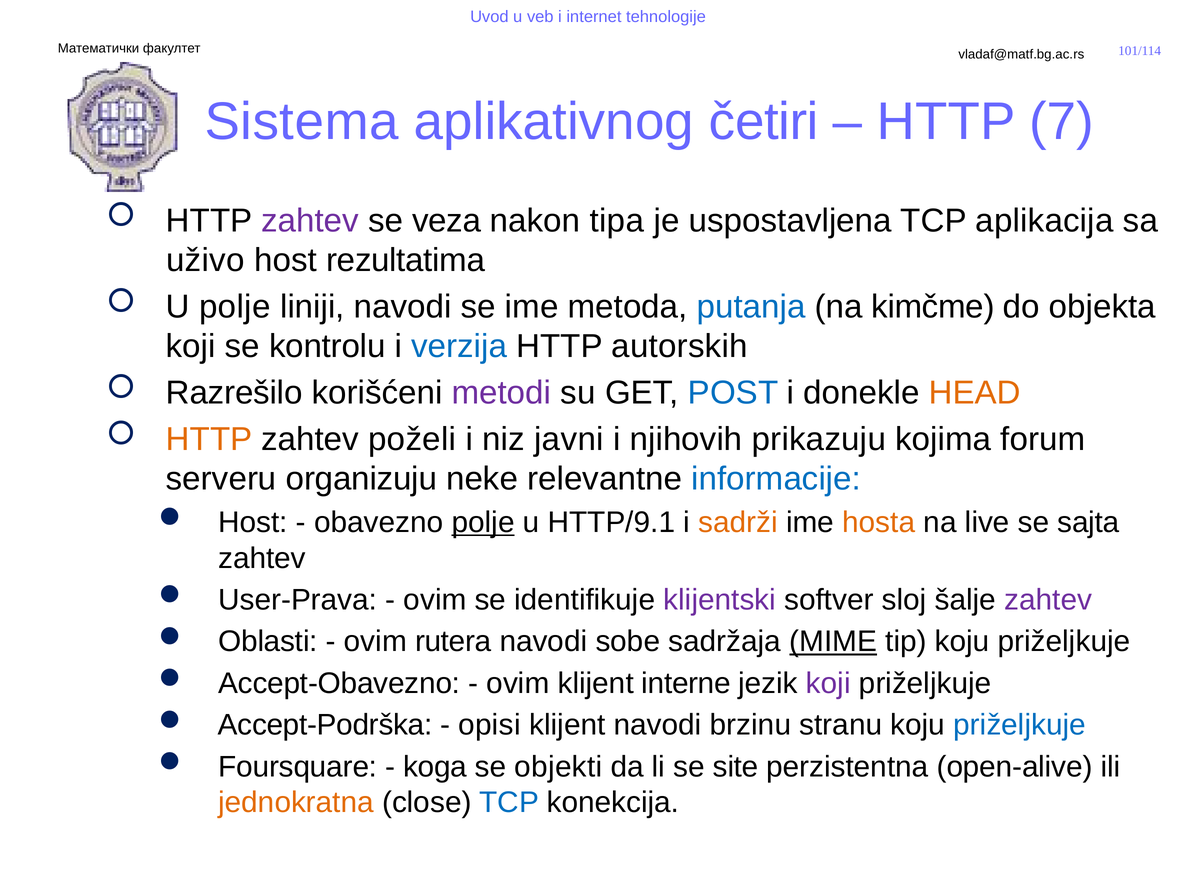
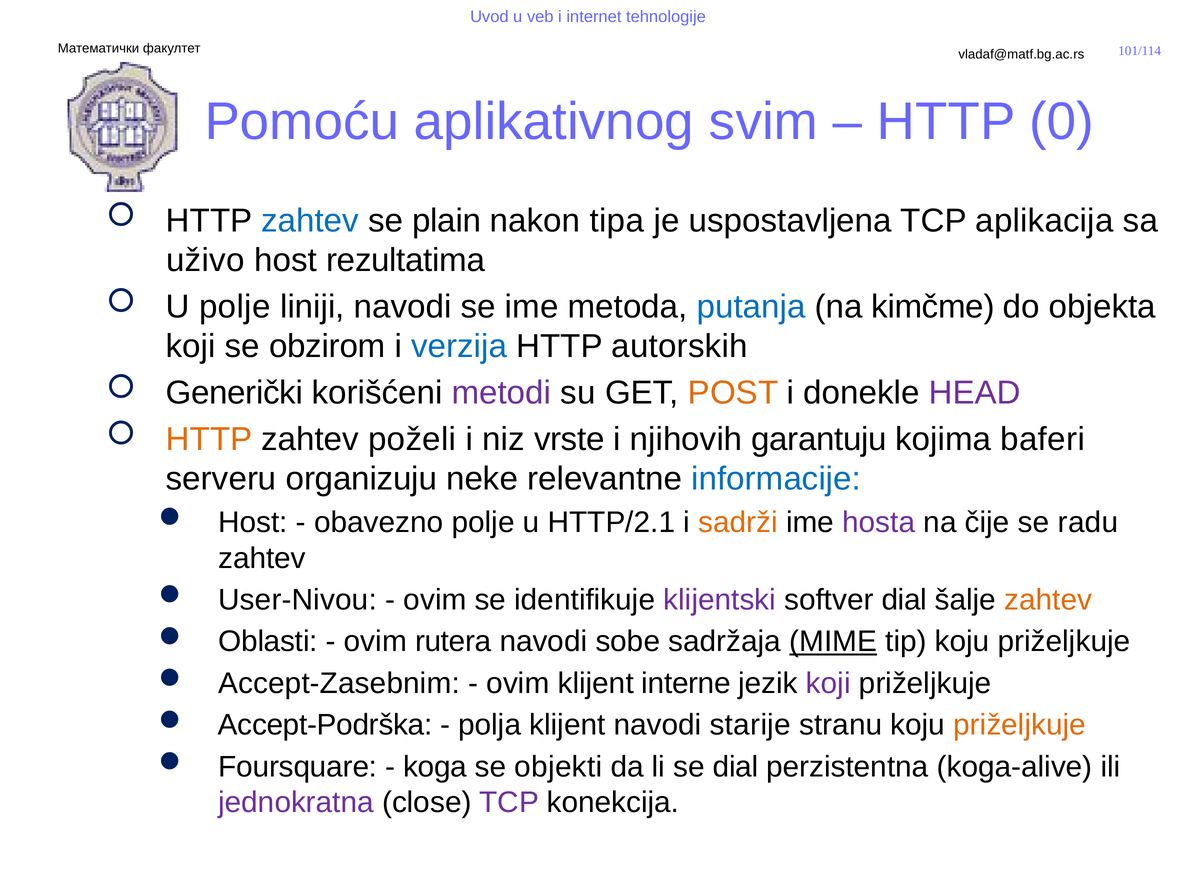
Sistema: Sistema -> Pomoću
četiri: četiri -> svim
7: 7 -> 0
zahtev at (310, 221) colour: purple -> blue
veza: veza -> plain
kontrolu: kontrolu -> obzirom
Razrešilo: Razrešilo -> Generički
POST colour: blue -> orange
HEAD colour: orange -> purple
javni: javni -> vrste
prikazuju: prikazuju -> garantuju
forum: forum -> baferi
polje at (483, 523) underline: present -> none
HTTP/9.1: HTTP/9.1 -> HTTP/2.1
hosta colour: orange -> purple
live: live -> čije
sajta: sajta -> radu
User-Prava: User-Prava -> User-Nivou
softver sloj: sloj -> dial
zahtev at (1048, 600) colour: purple -> orange
Accept-Obavezno: Accept-Obavezno -> Accept-Zasebnim
opisi: opisi -> polja
brzinu: brzinu -> starije
priželjkuje at (1020, 726) colour: blue -> orange
se site: site -> dial
open-alive: open-alive -> koga-alive
jednokratna colour: orange -> purple
TCP at (509, 803) colour: blue -> purple
